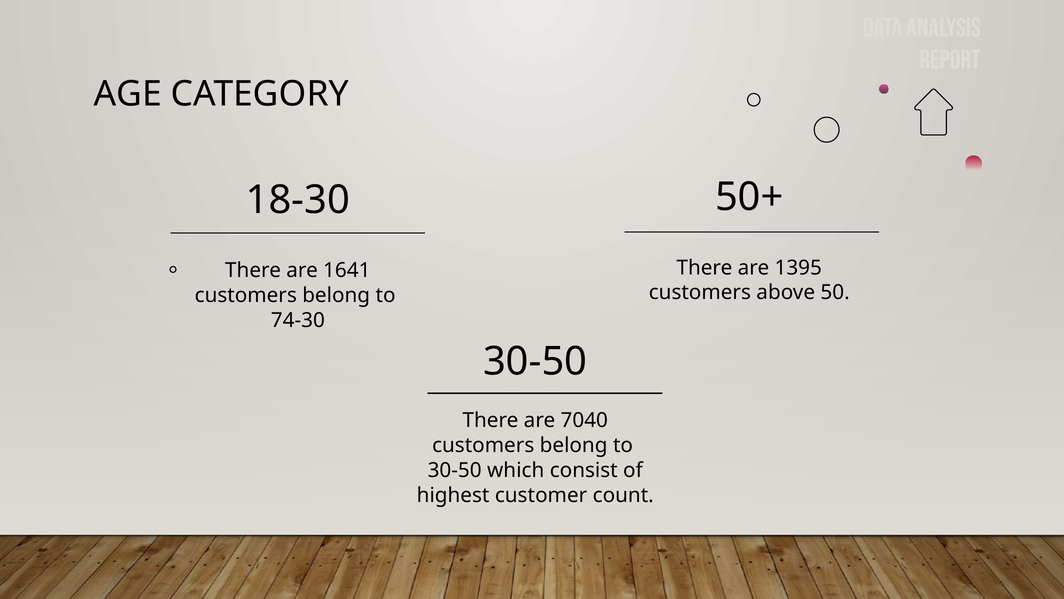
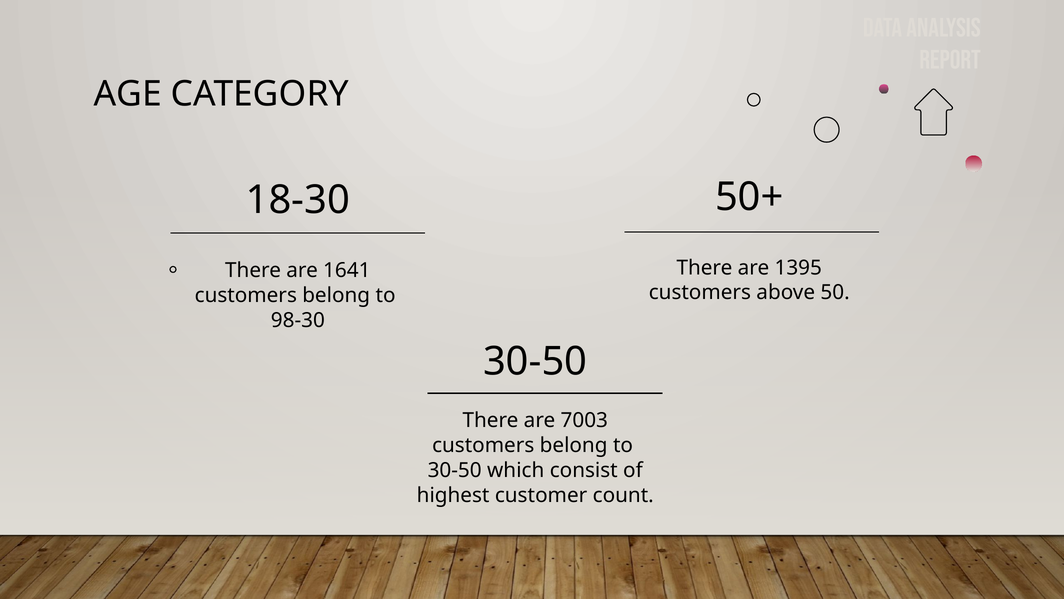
74-30: 74-30 -> 98-30
7040: 7040 -> 7003
